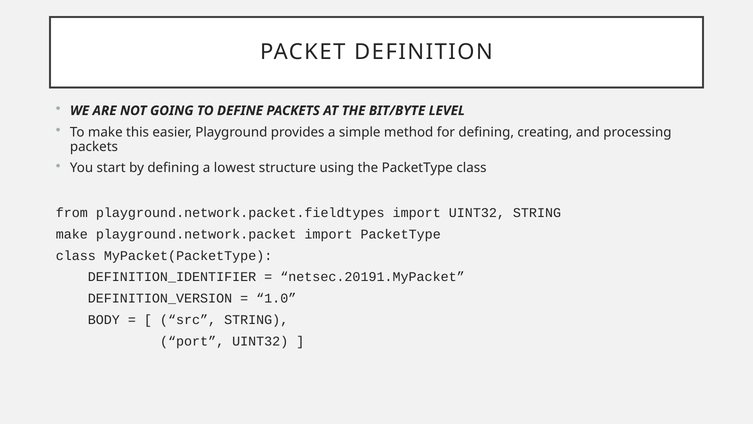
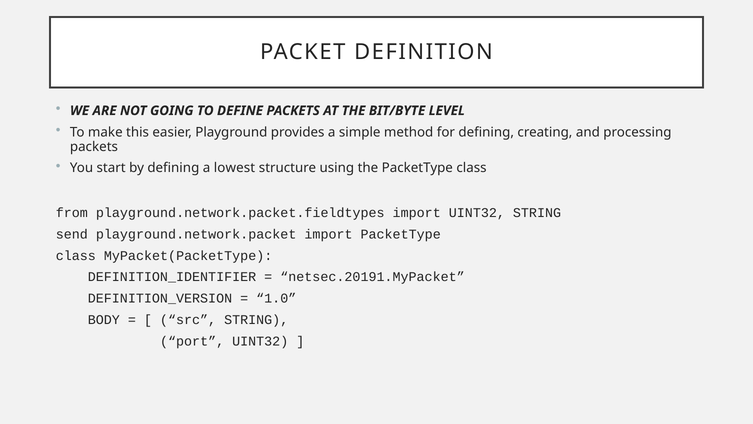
make at (72, 234): make -> send
